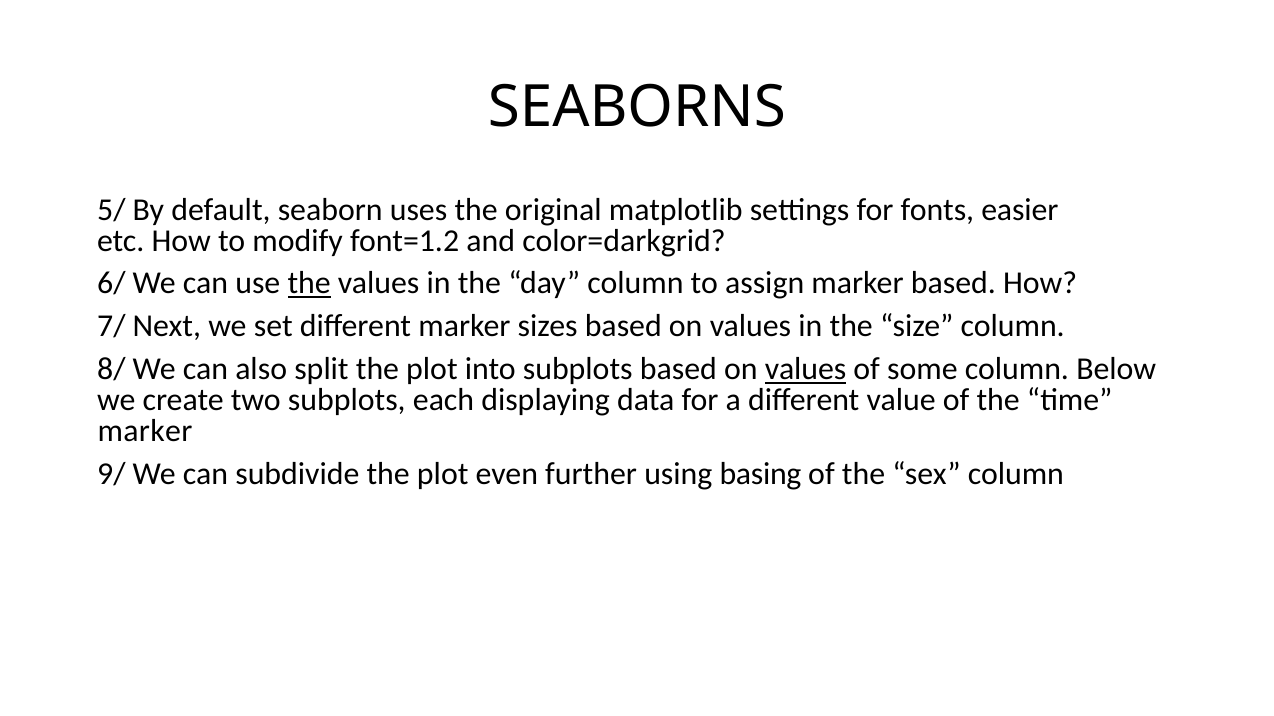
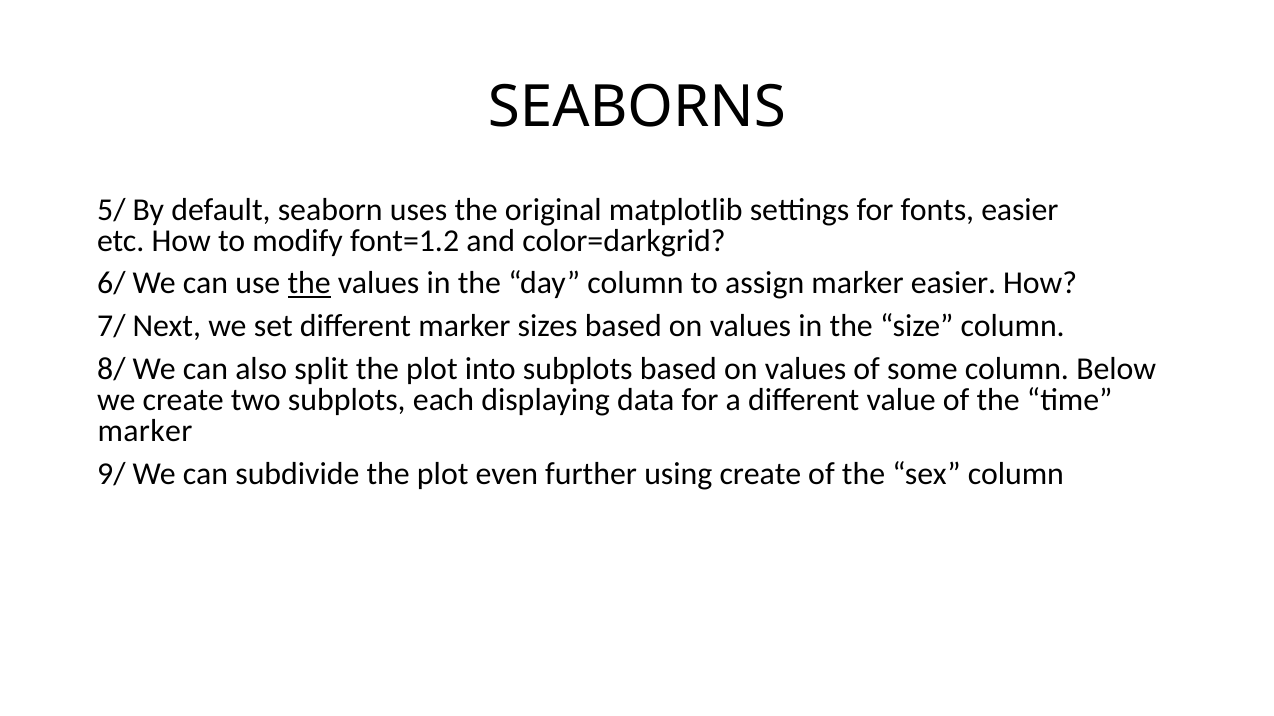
marker based: based -> easier
values at (806, 369) underline: present -> none
using basing: basing -> create
